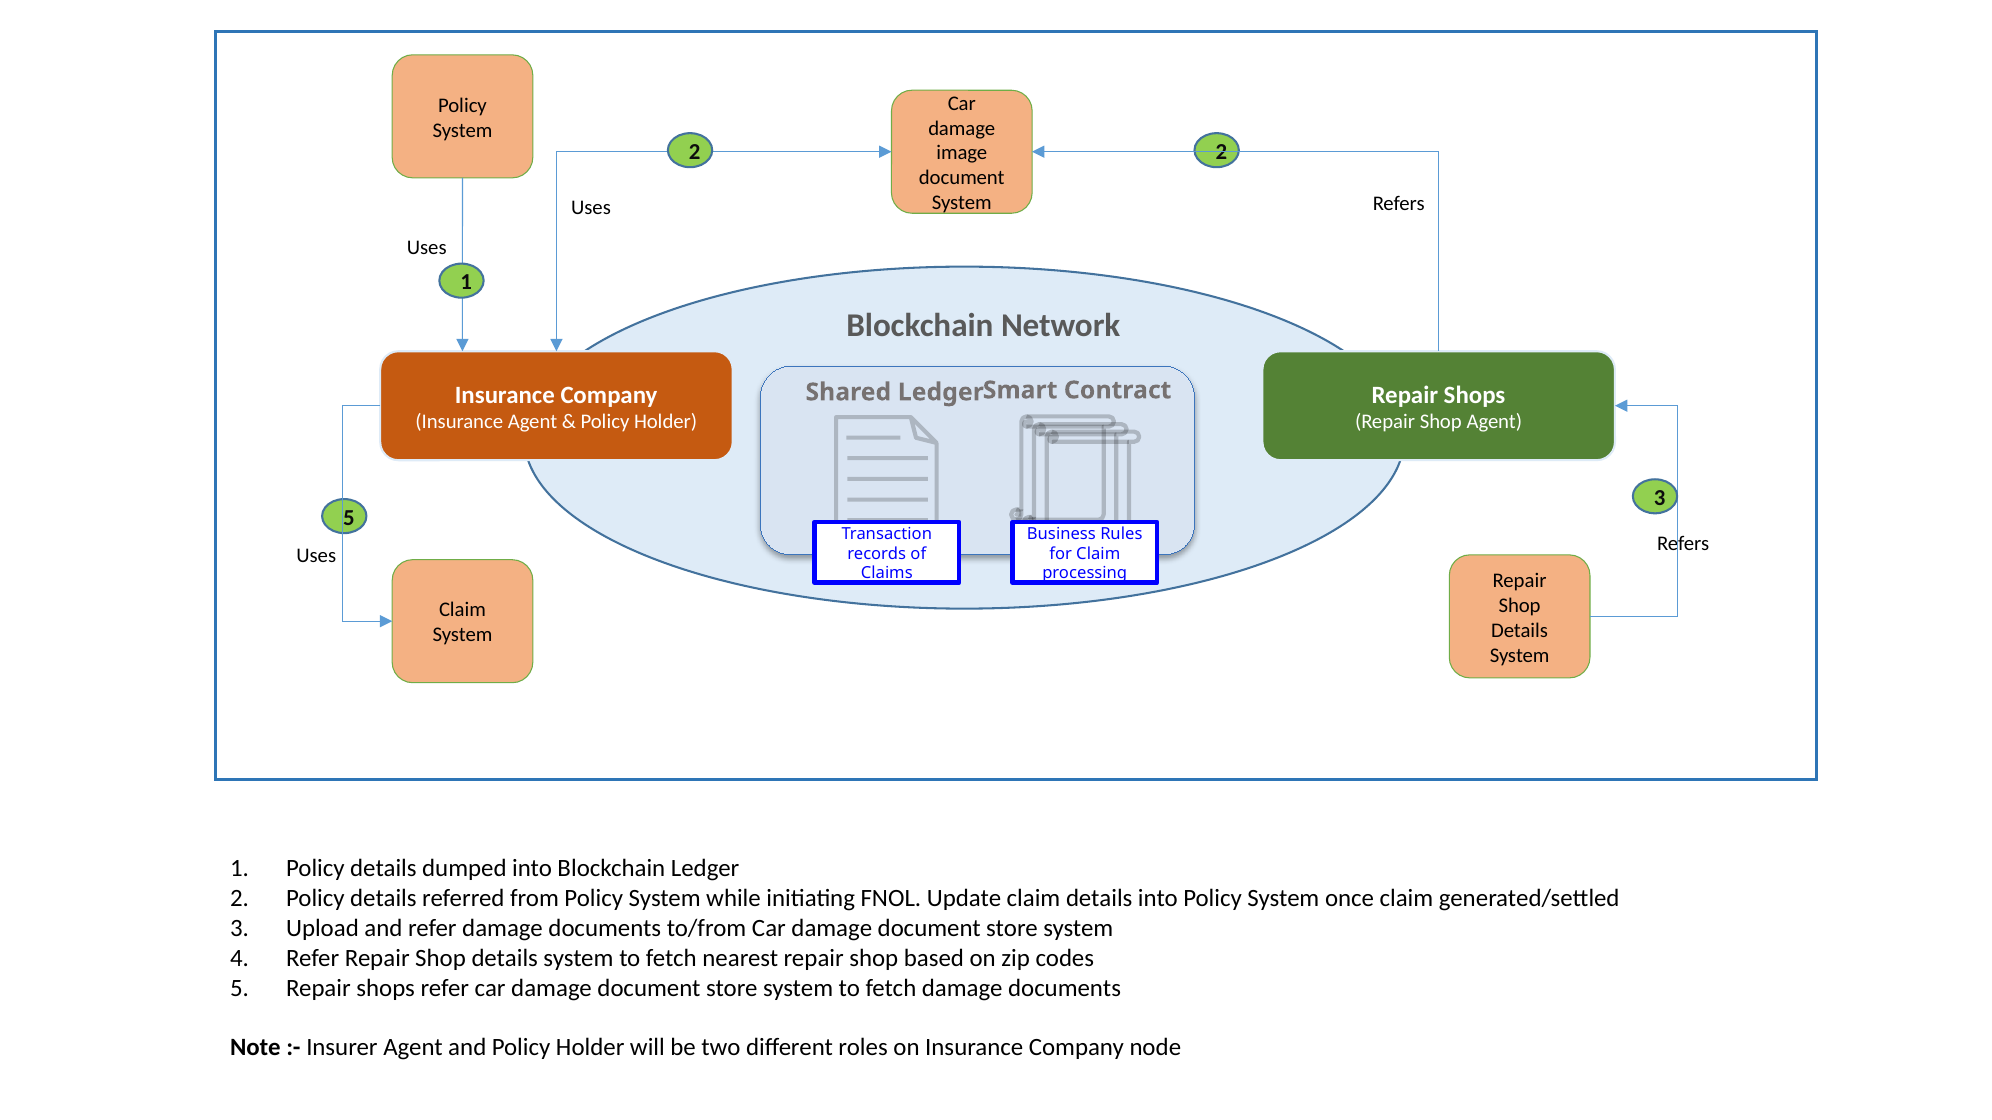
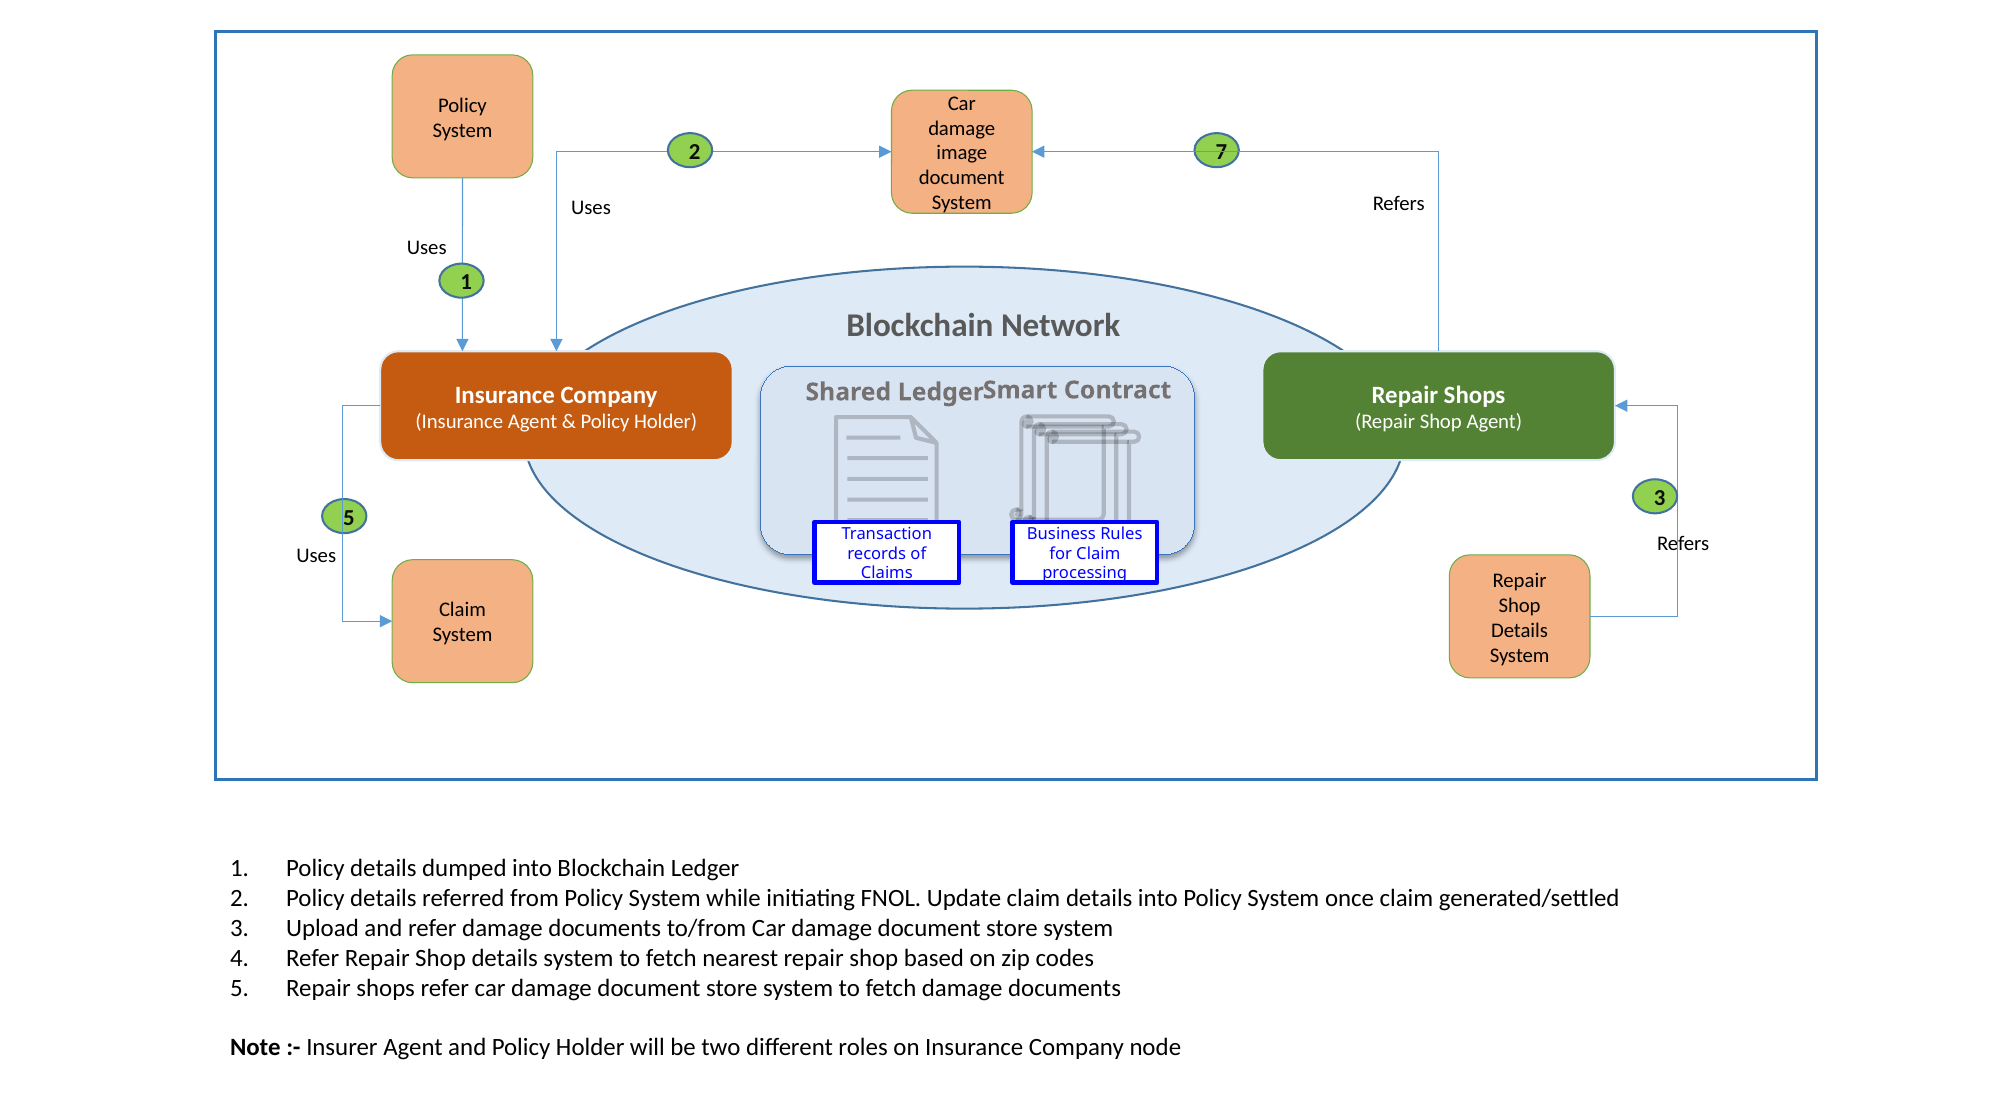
2 2: 2 -> 7
